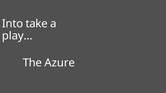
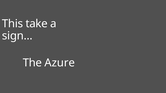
Into: Into -> This
play…: play… -> sign…
